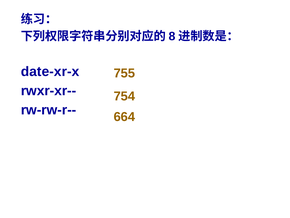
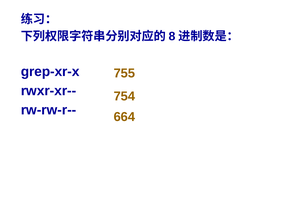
date-xr-x: date-xr-x -> grep-xr-x
